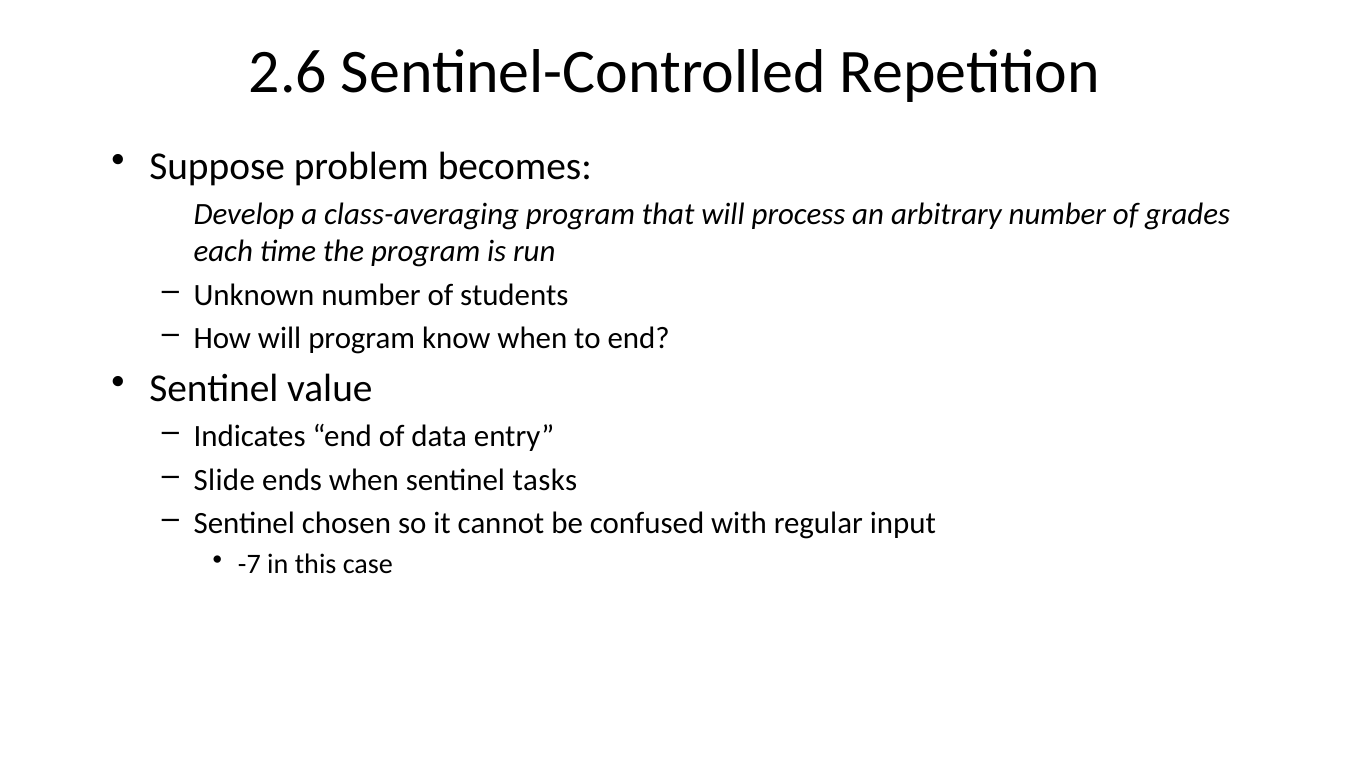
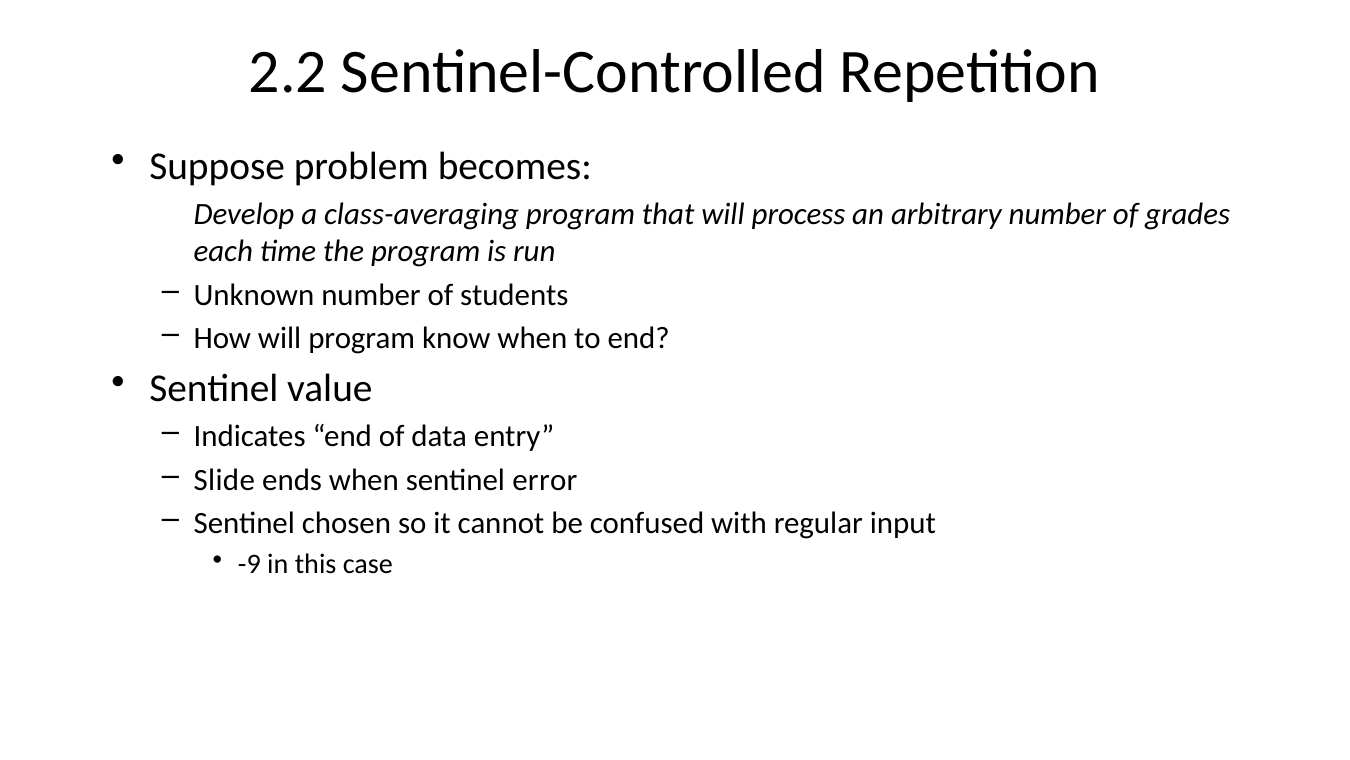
2.6: 2.6 -> 2.2
tasks: tasks -> error
-7: -7 -> -9
